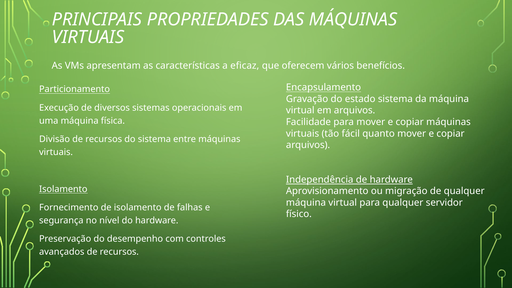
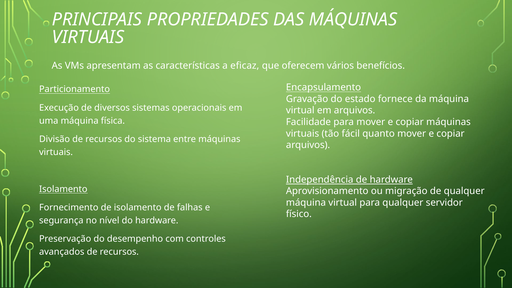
estado sistema: sistema -> fornece
